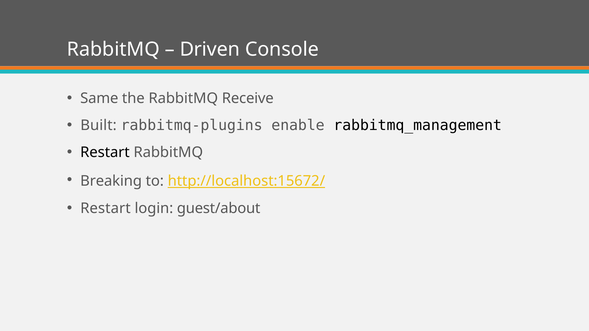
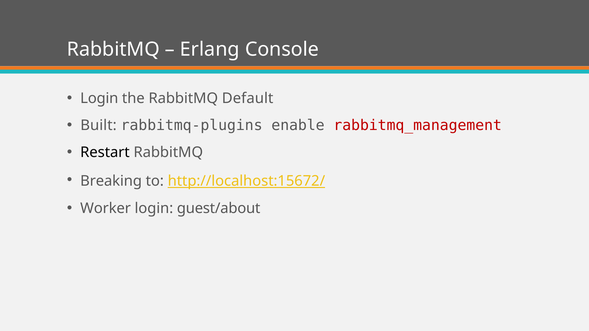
Driven: Driven -> Erlang
Same at (99, 98): Same -> Login
Receive: Receive -> Default
rabbitmq_management colour: black -> red
Restart at (105, 208): Restart -> Worker
